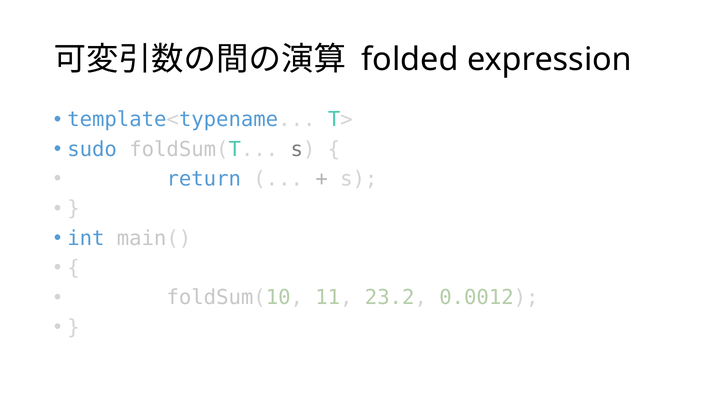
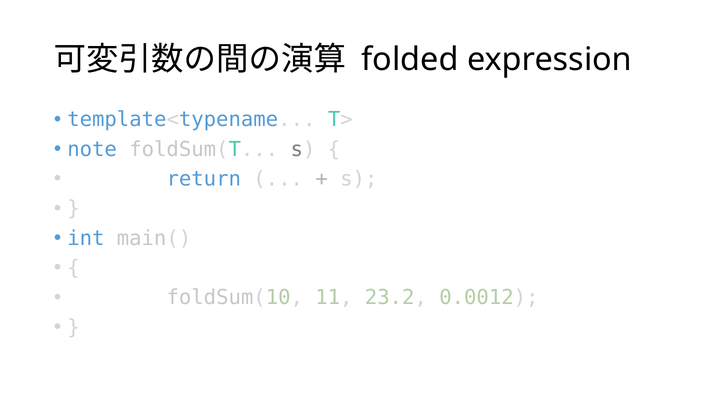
sudo: sudo -> note
